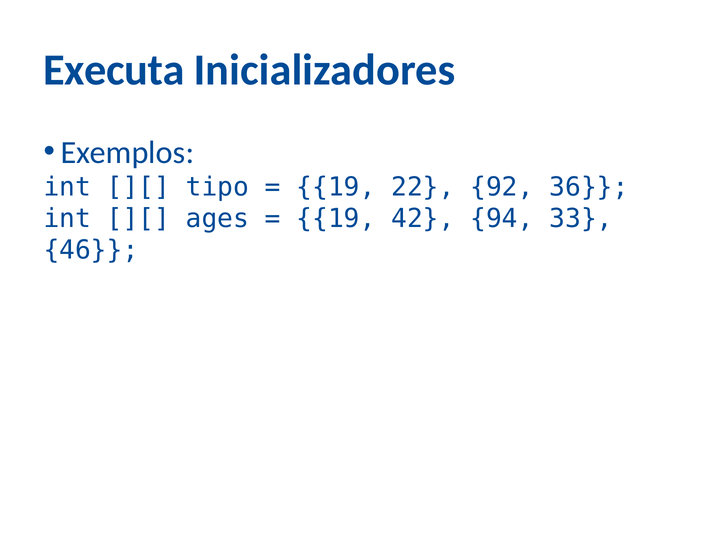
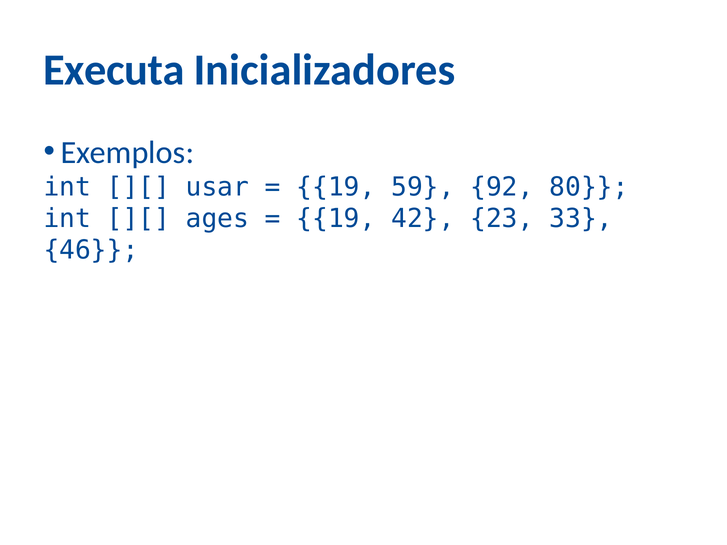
tipo: tipo -> usar
22: 22 -> 59
36: 36 -> 80
94: 94 -> 23
